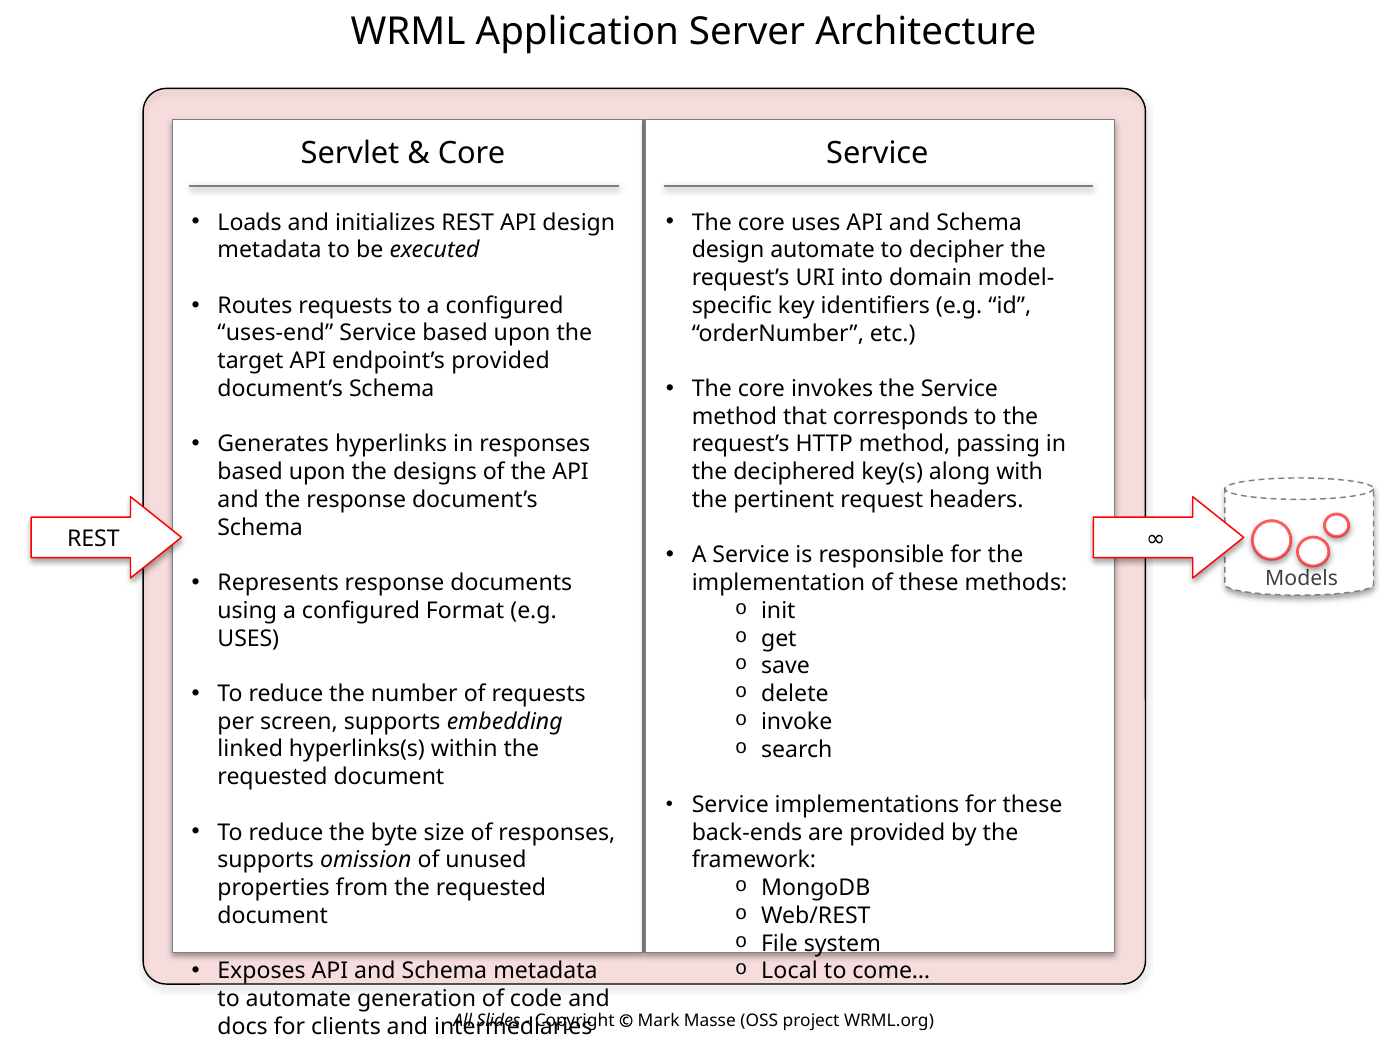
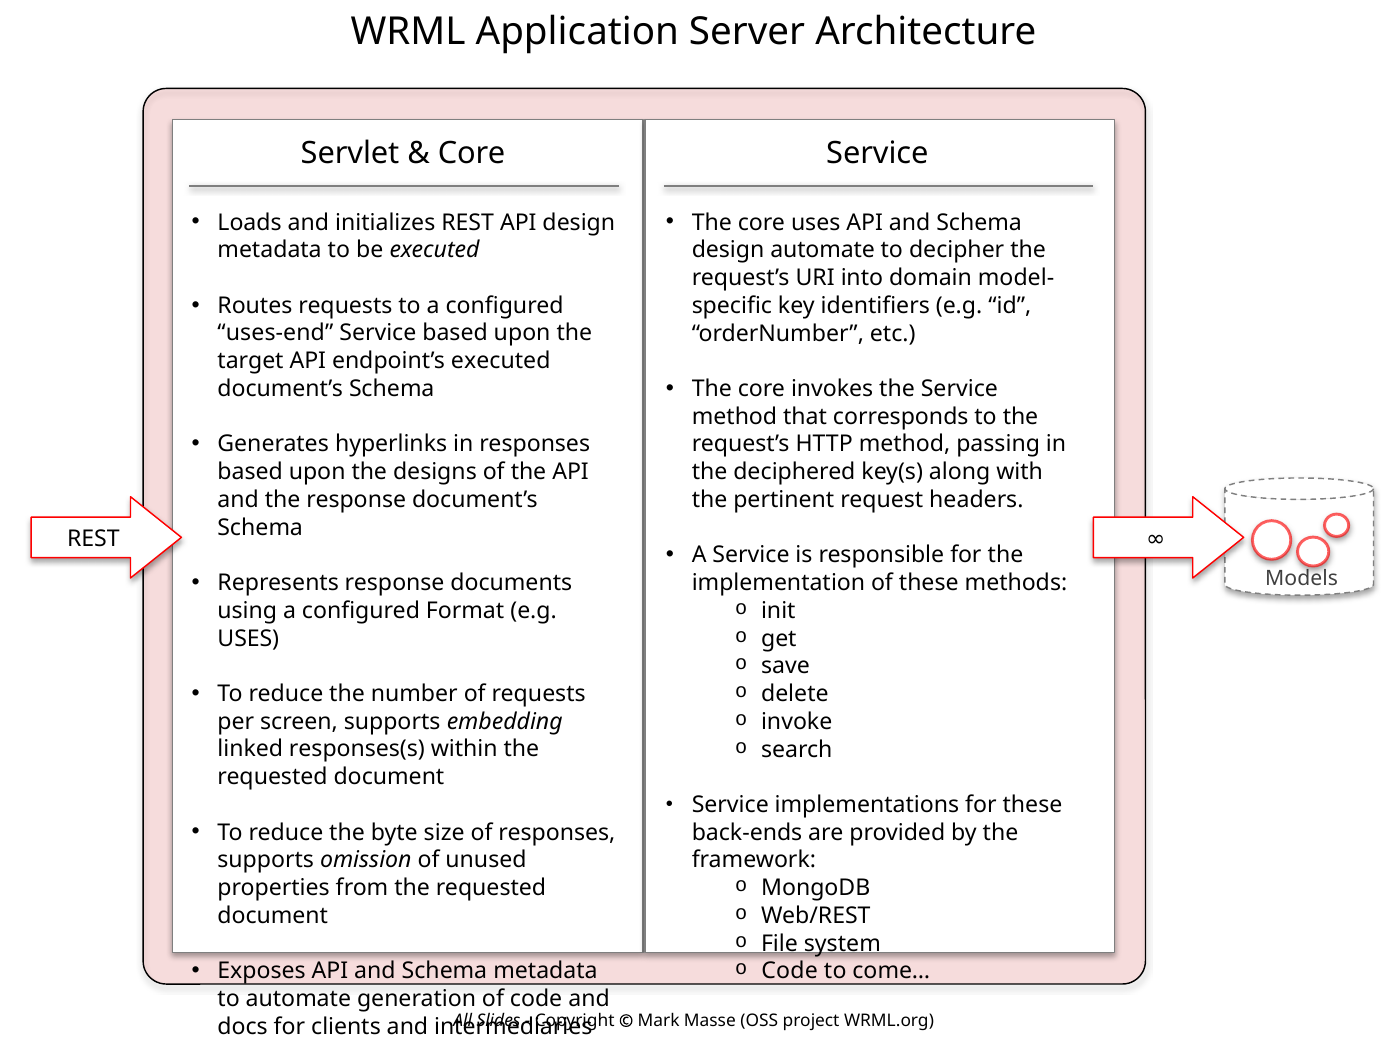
endpoint’s provided: provided -> executed
hyperlinks(s: hyperlinks(s -> responses(s
Local at (790, 972): Local -> Code
